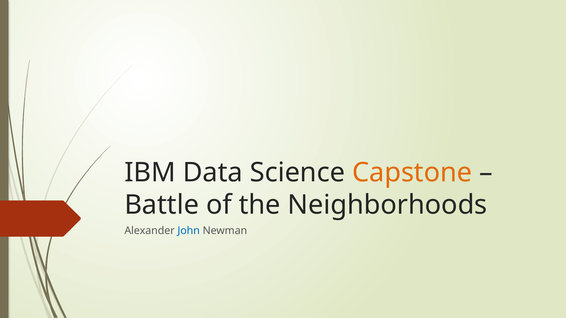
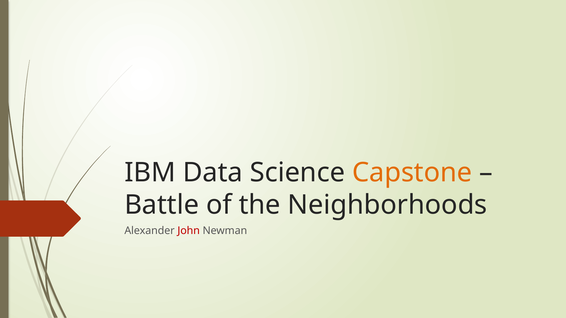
John colour: blue -> red
